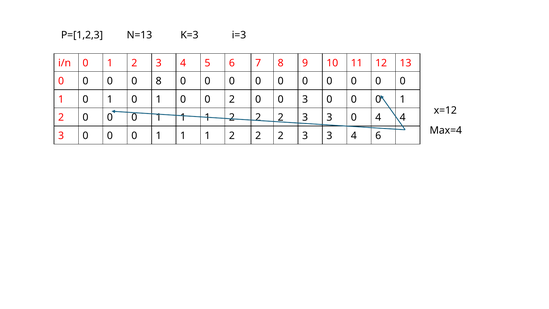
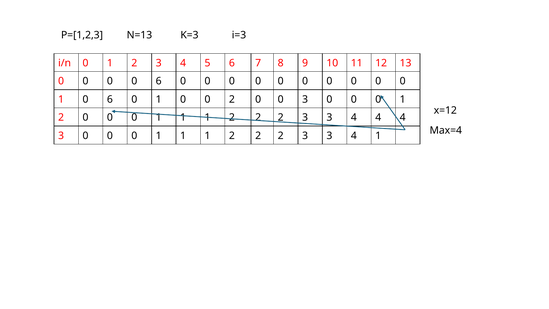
0 0 8: 8 -> 6
1 at (110, 99): 1 -> 6
0 at (354, 117): 0 -> 4
4 6: 6 -> 1
